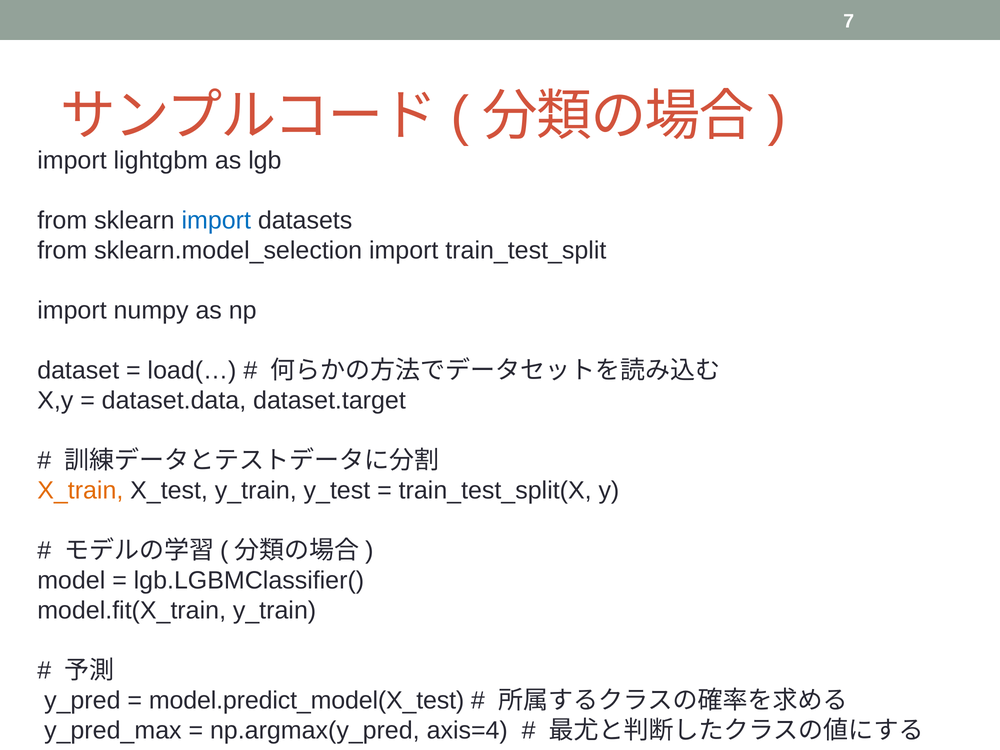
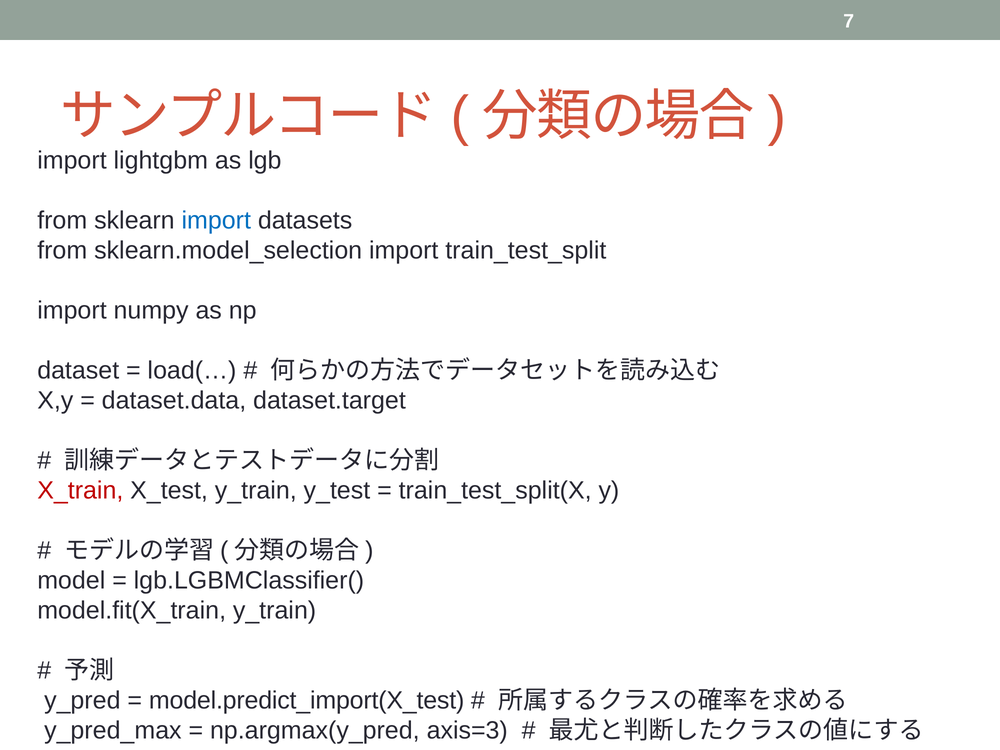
X_train colour: orange -> red
model.predict_model(X_test: model.predict_model(X_test -> model.predict_import(X_test
axis=4: axis=4 -> axis=3
